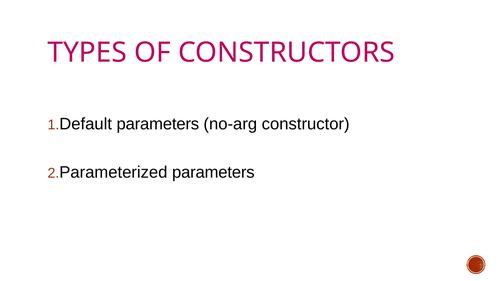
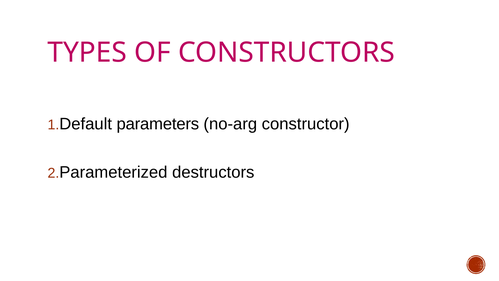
Parameterized parameters: parameters -> destructors
